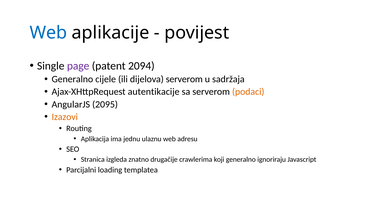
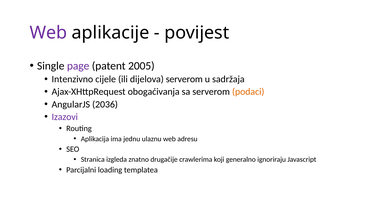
Web at (48, 33) colour: blue -> purple
2094: 2094 -> 2005
Generalno at (72, 79): Generalno -> Intenzivno
autentikacije: autentikacije -> obogaćivanja
2095: 2095 -> 2036
Izazovi colour: orange -> purple
